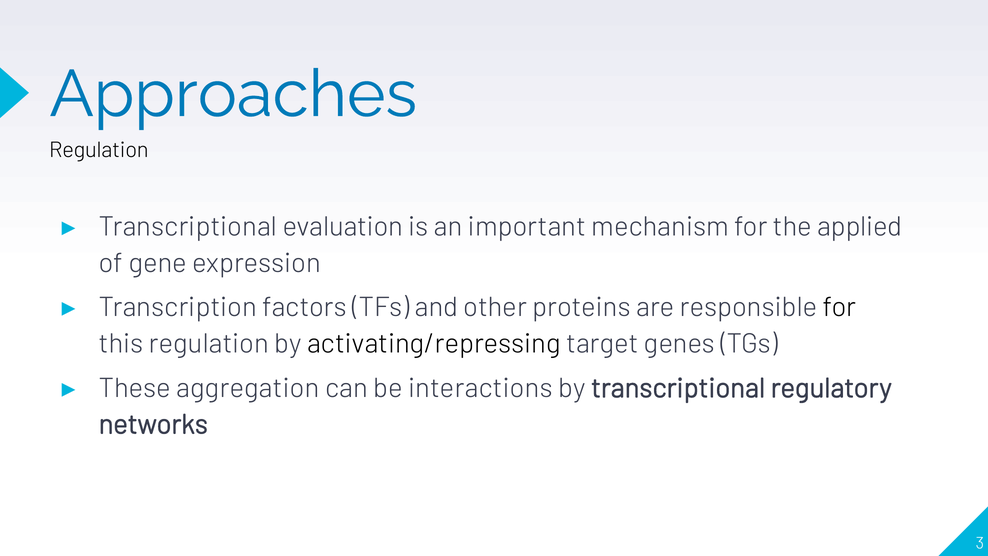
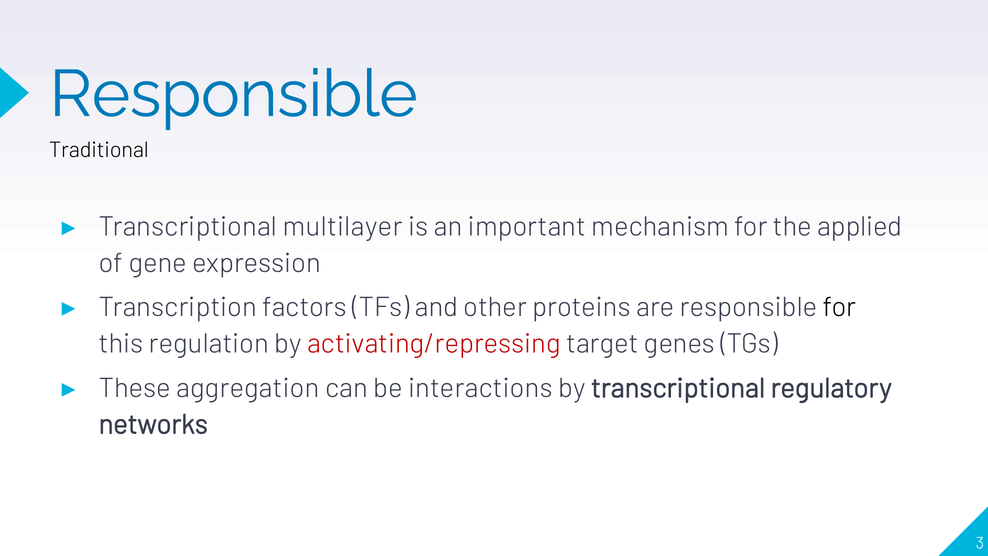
Approaches at (233, 94): Approaches -> Responsible
Regulation at (99, 150): Regulation -> Traditional
evaluation: evaluation -> multilayer
activating/repressing colour: black -> red
